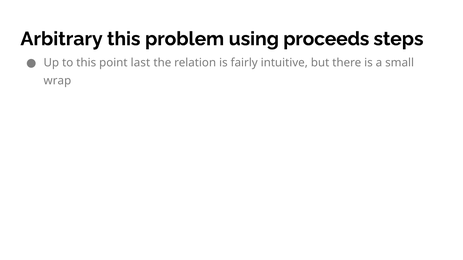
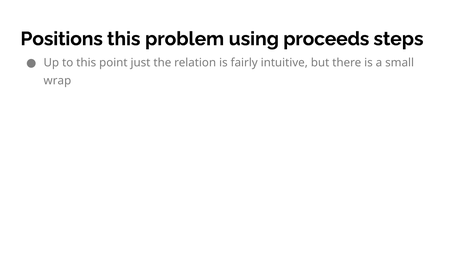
Arbitrary: Arbitrary -> Positions
last: last -> just
